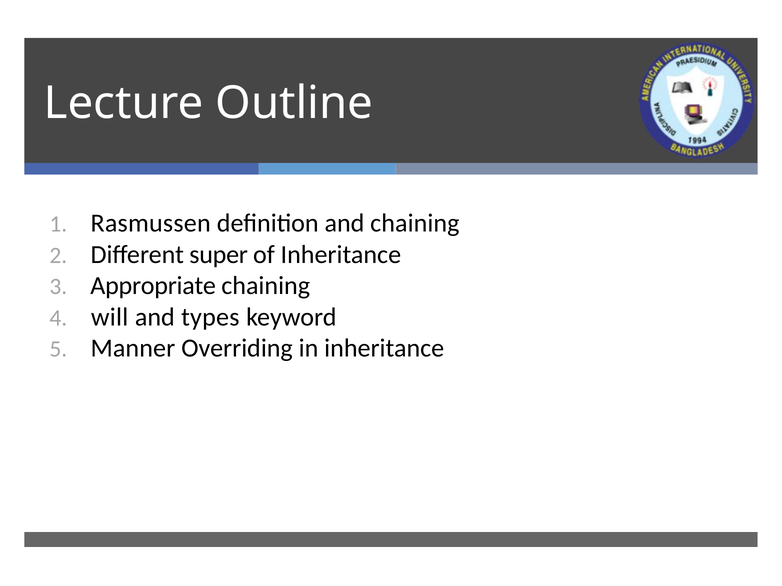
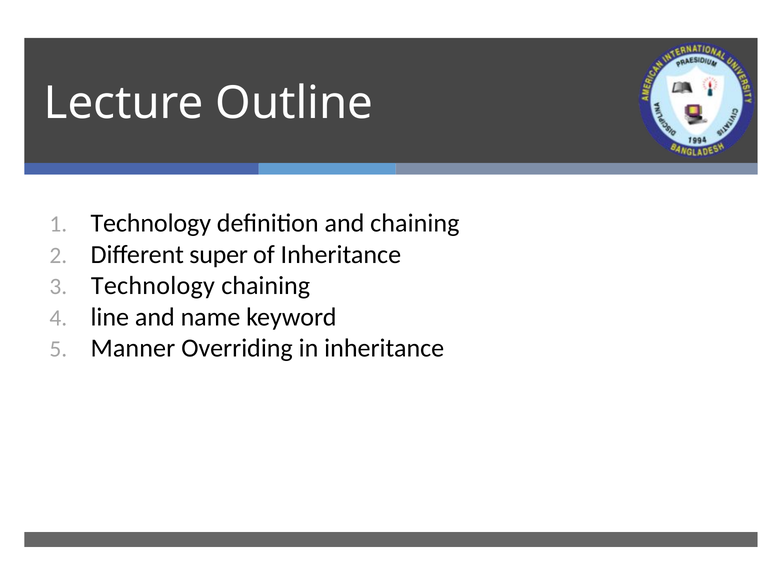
Rasmussen at (151, 224): Rasmussen -> Technology
Appropriate at (153, 286): Appropriate -> Technology
will: will -> line
types: types -> name
